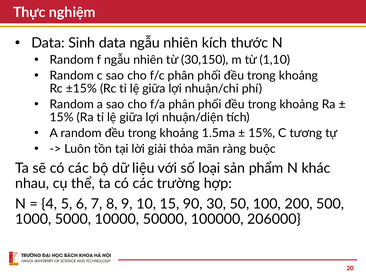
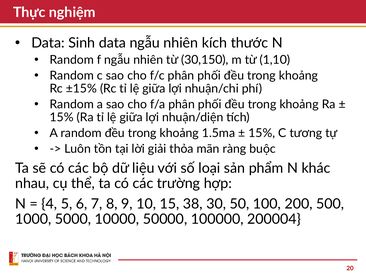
90: 90 -> 38
206000: 206000 -> 200004
